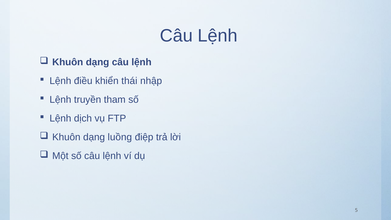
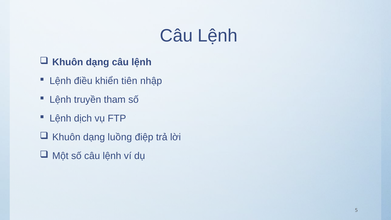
thái: thái -> tiên
